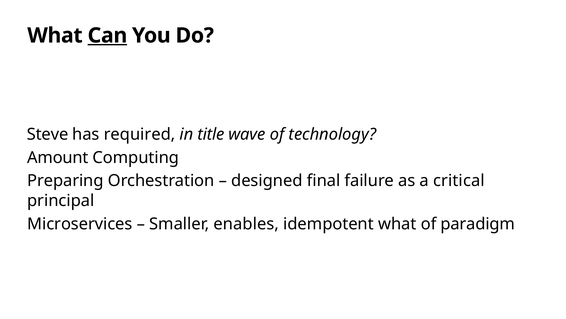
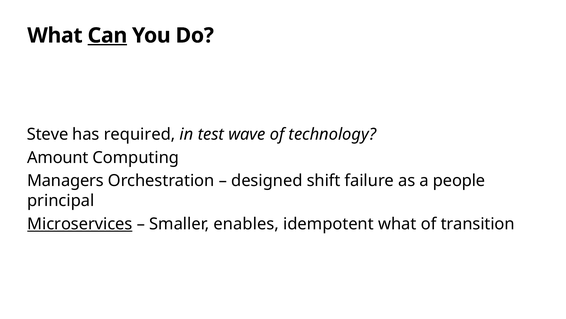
title: title -> test
Preparing: Preparing -> Managers
final: final -> shift
critical: critical -> people
Microservices underline: none -> present
paradigm: paradigm -> transition
